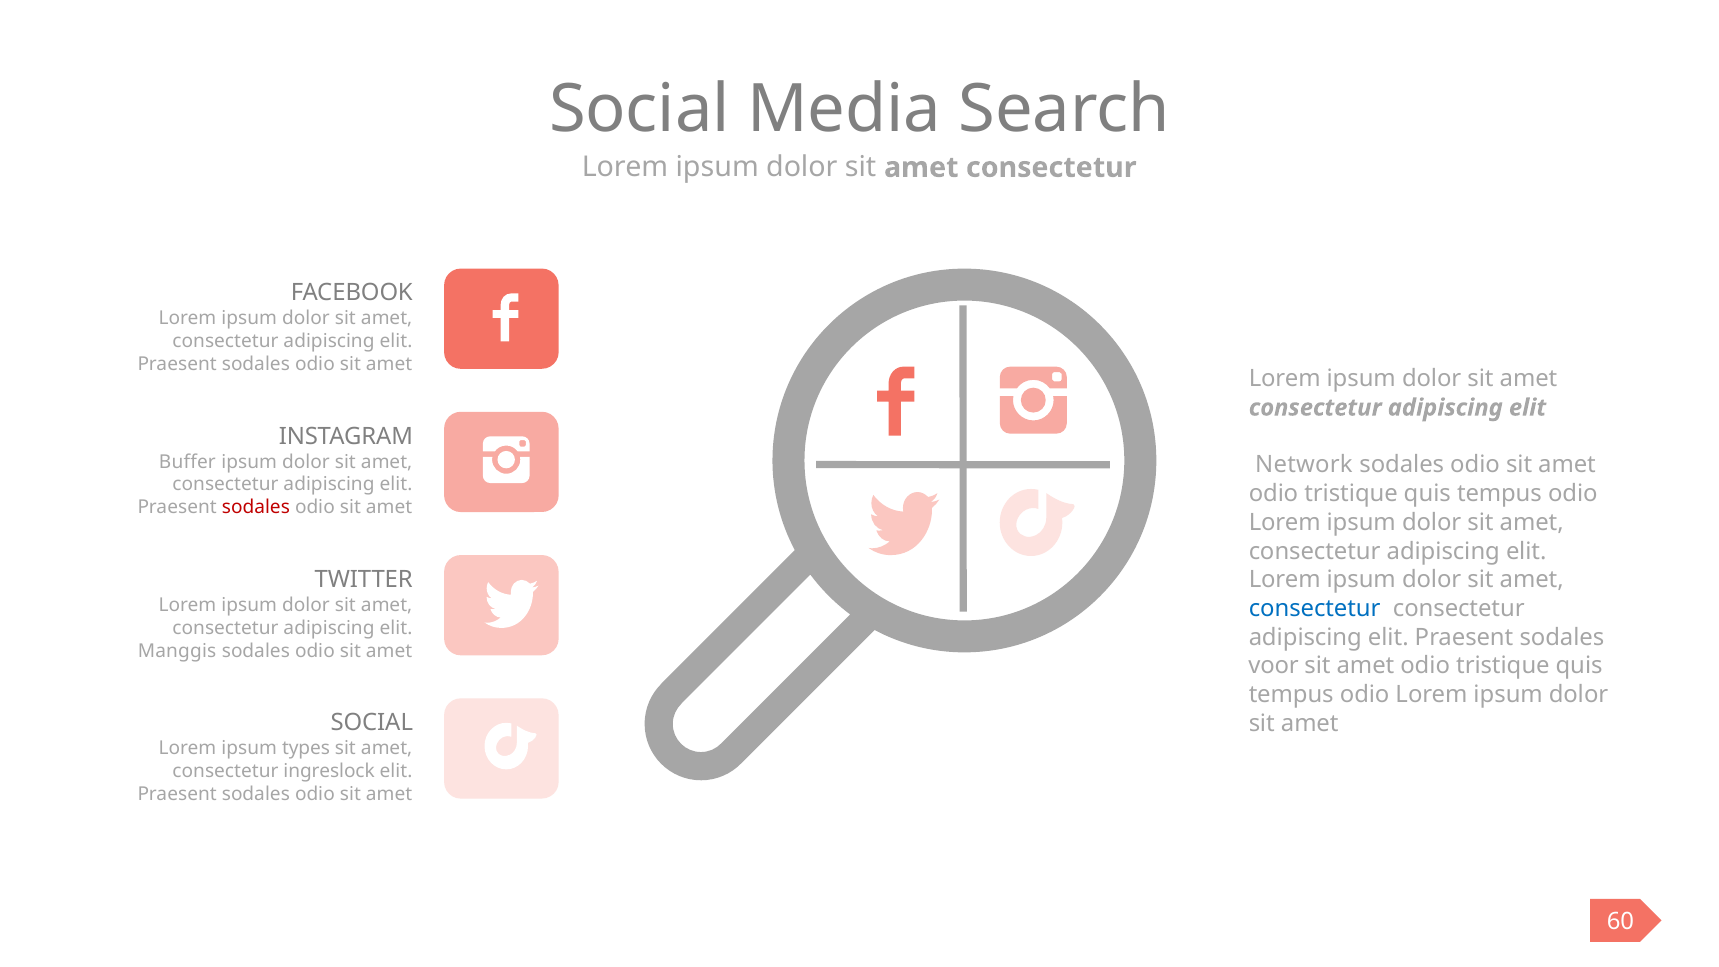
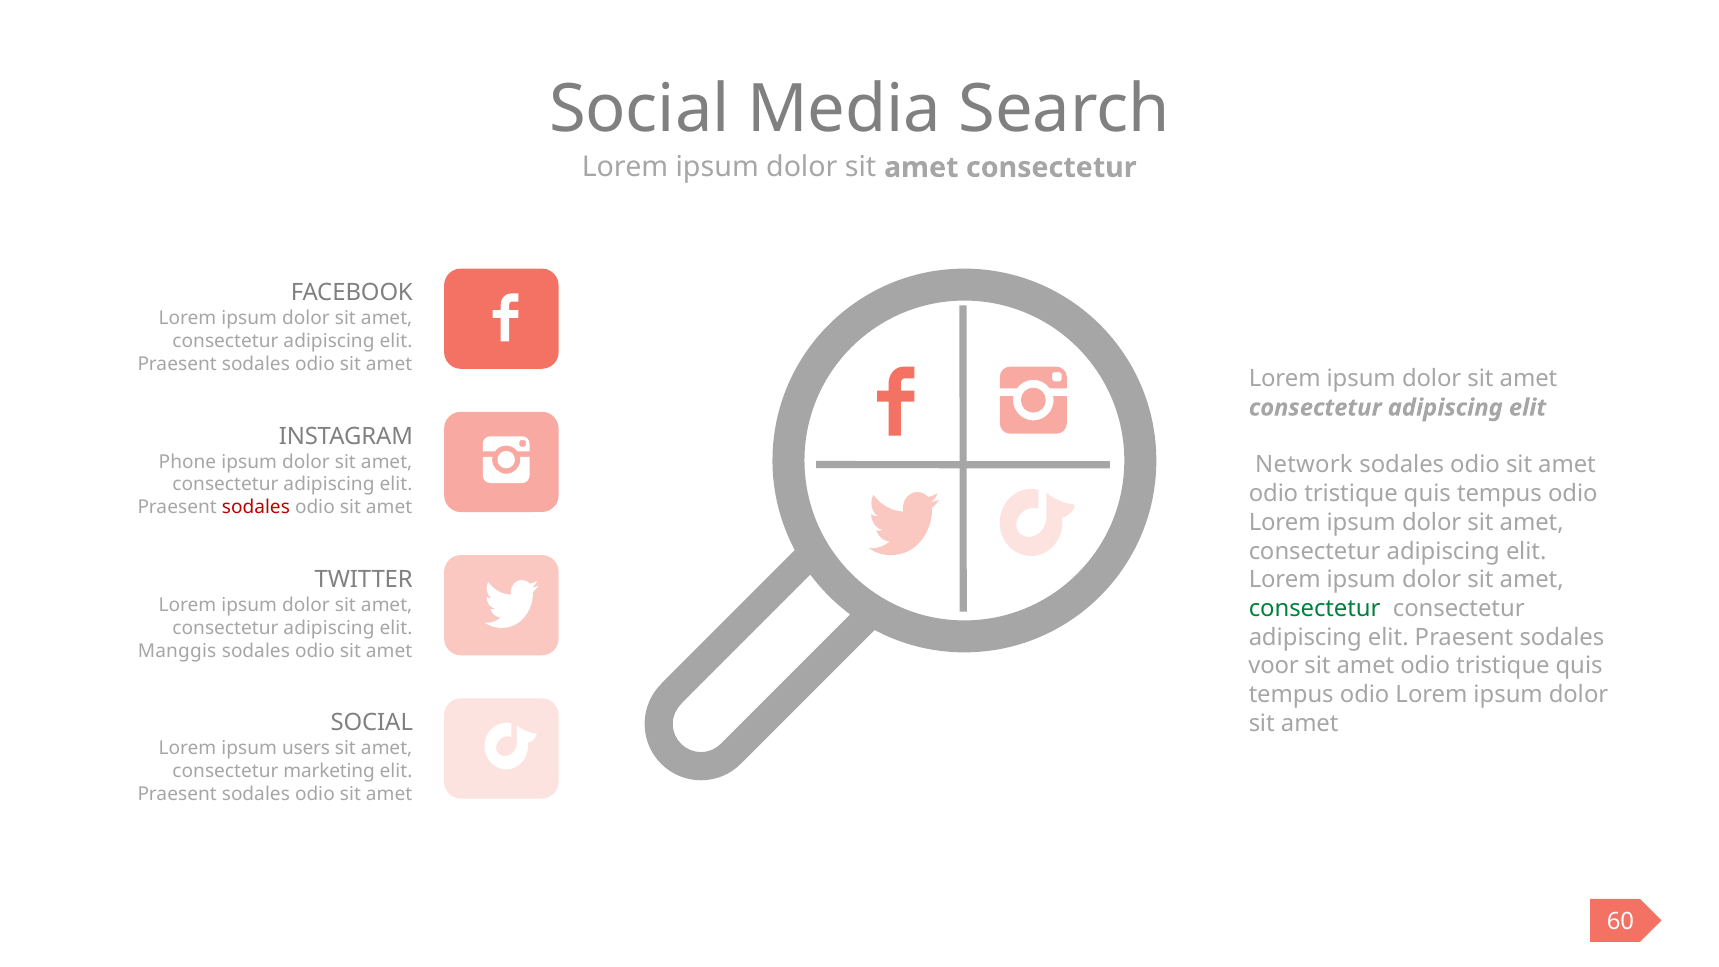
Buffer: Buffer -> Phone
consectetur at (1315, 609) colour: blue -> green
types: types -> users
ingreslock: ingreslock -> marketing
